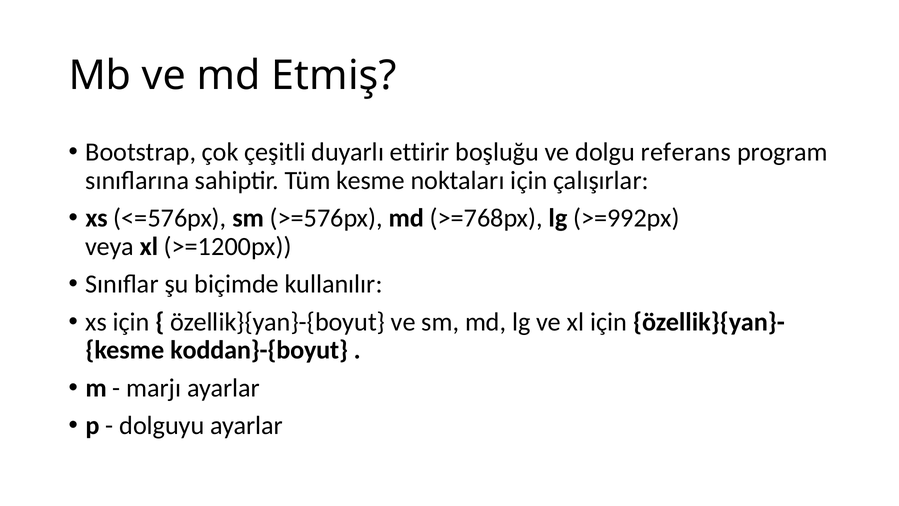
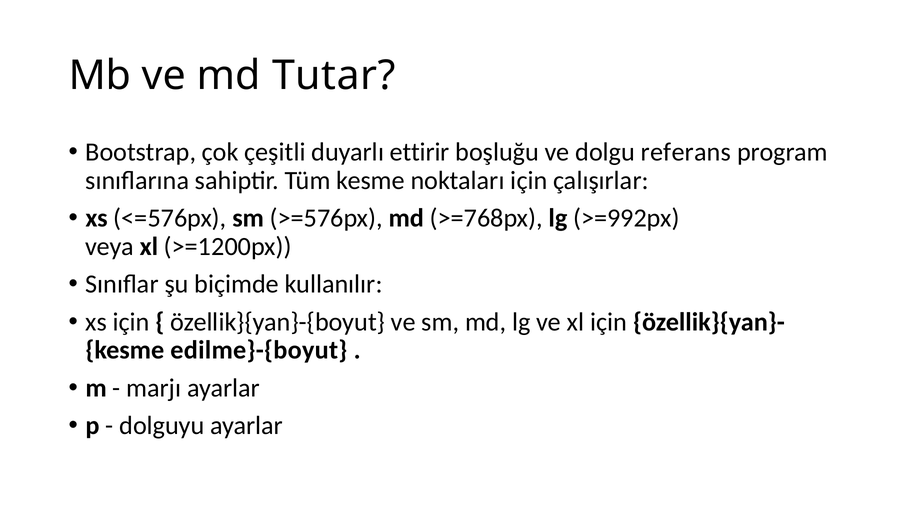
Etmiş: Etmiş -> Tutar
koddan}-{boyut: koddan}-{boyut -> edilme}-{boyut
